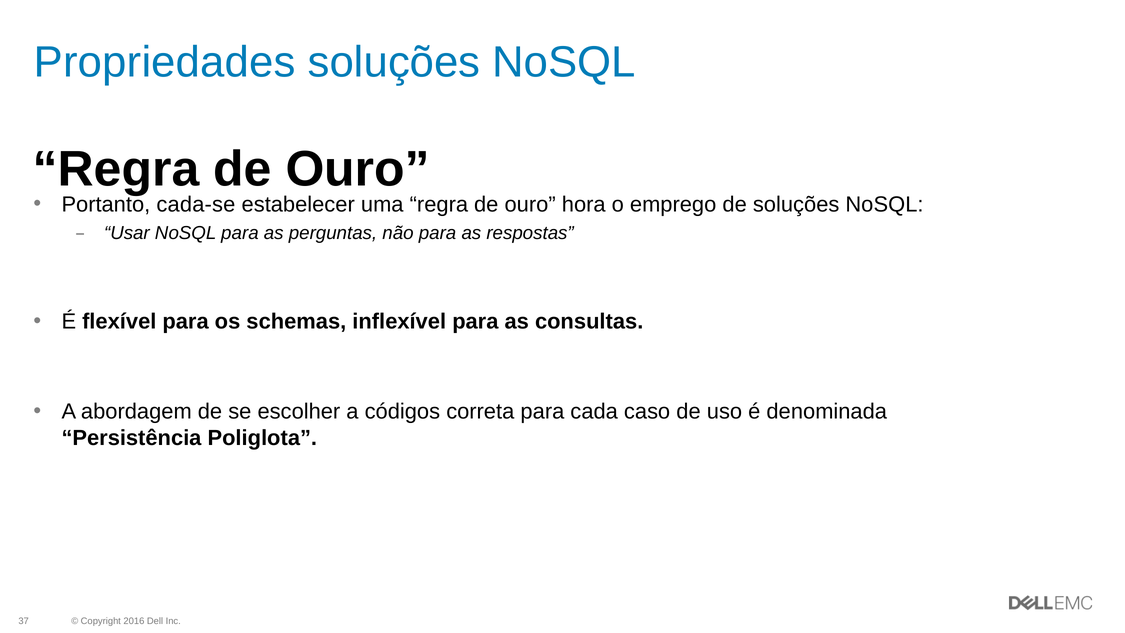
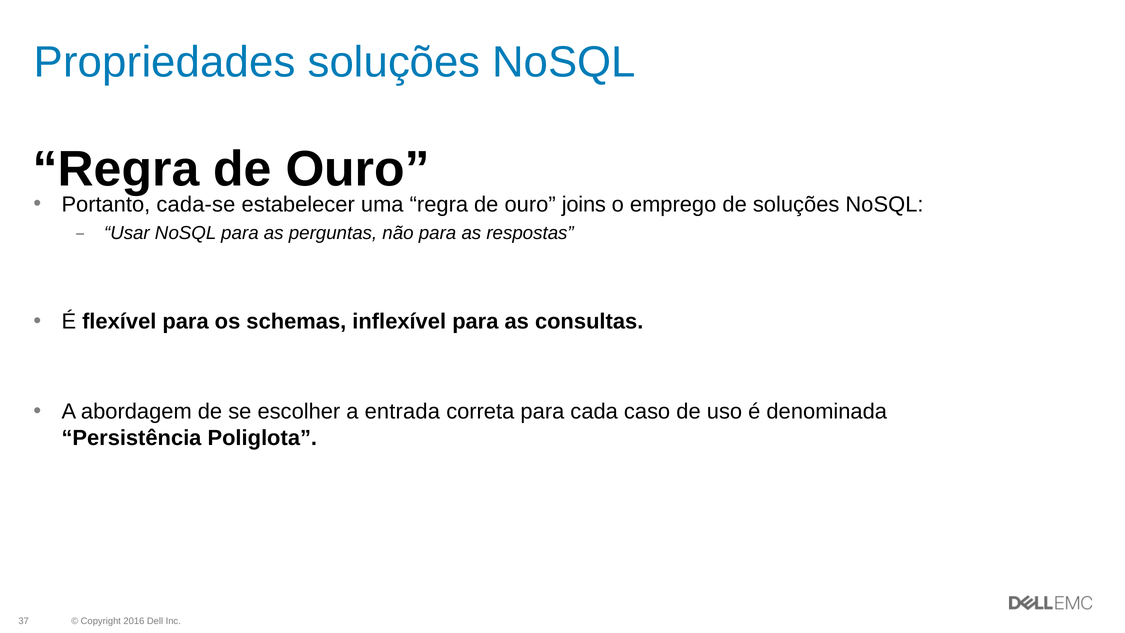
hora: hora -> joins
códigos: códigos -> entrada
